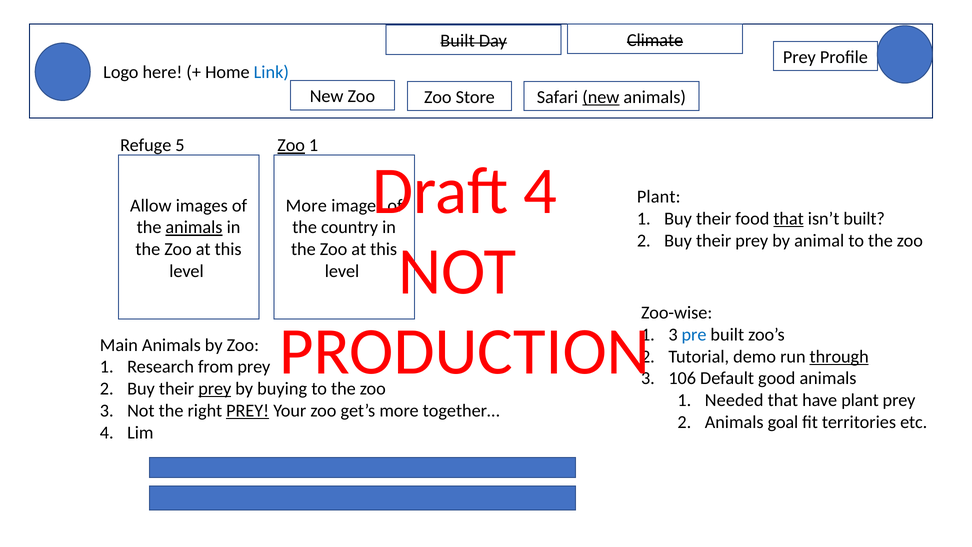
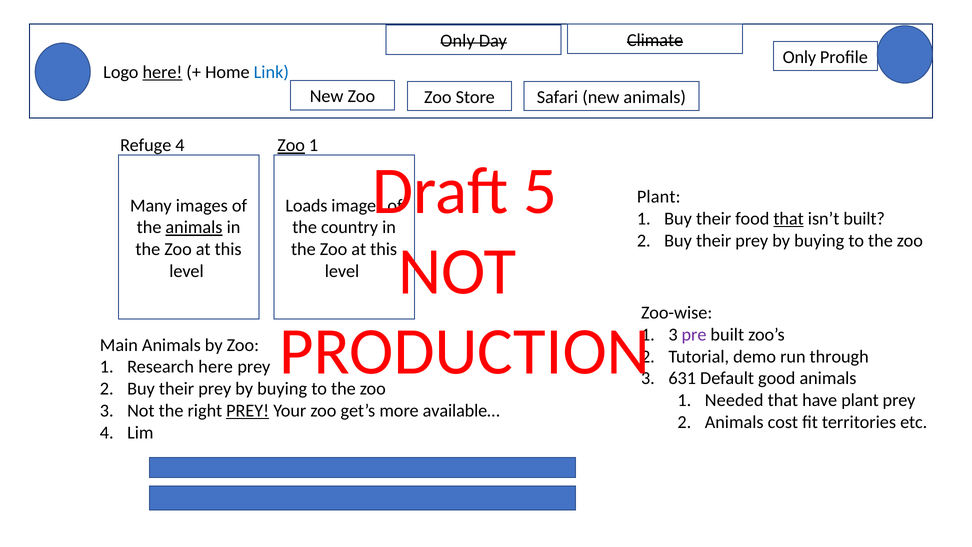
Built at (458, 41): Built -> Only
Prey at (799, 57): Prey -> Only
here at (162, 72) underline: none -> present
new at (601, 97) underline: present -> none
Refuge 5: 5 -> 4
4 at (540, 191): 4 -> 5
Allow: Allow -> Many
More at (306, 205): More -> Loads
animal at (819, 240): animal -> buying
pre colour: blue -> purple
through underline: present -> none
Research from: from -> here
106: 106 -> 631
prey at (215, 389) underline: present -> none
together…: together… -> available…
goal: goal -> cost
